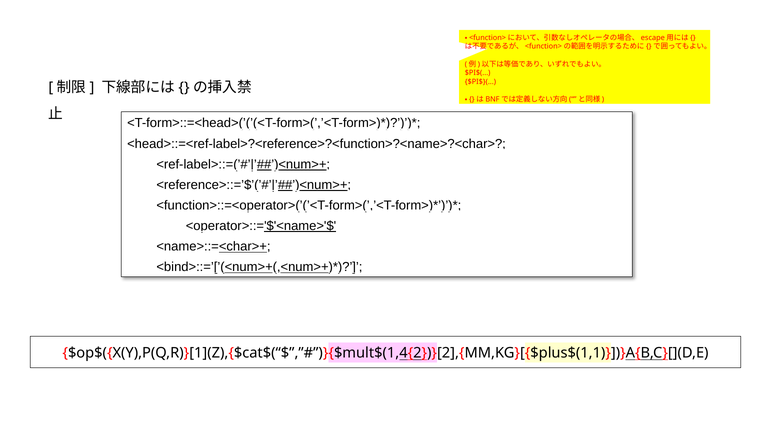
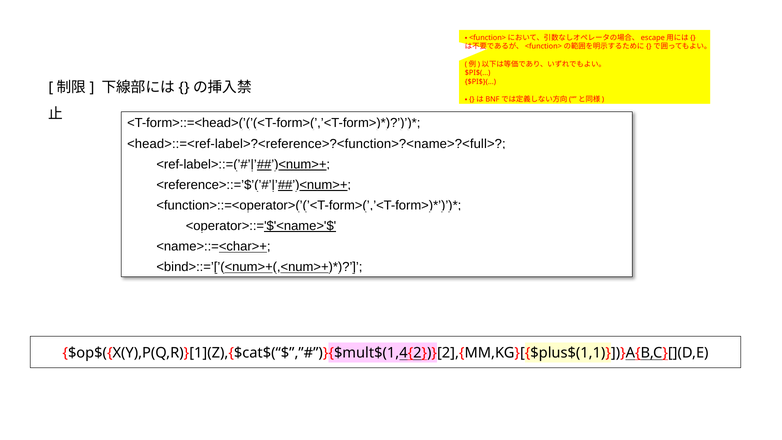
<head>::=<ref-label>?<reference>?<function>?<name>?<char>: <head>::=<ref-label>?<reference>?<function>?<name>?<char> -> <head>::=<ref-label>?<reference>?<function>?<name>?<full>
